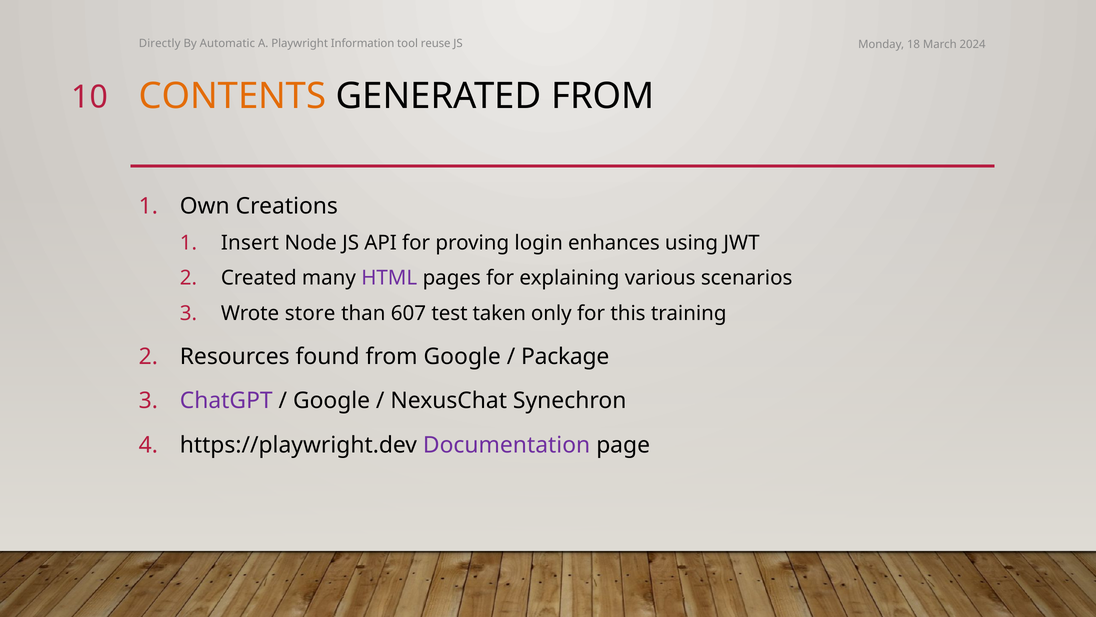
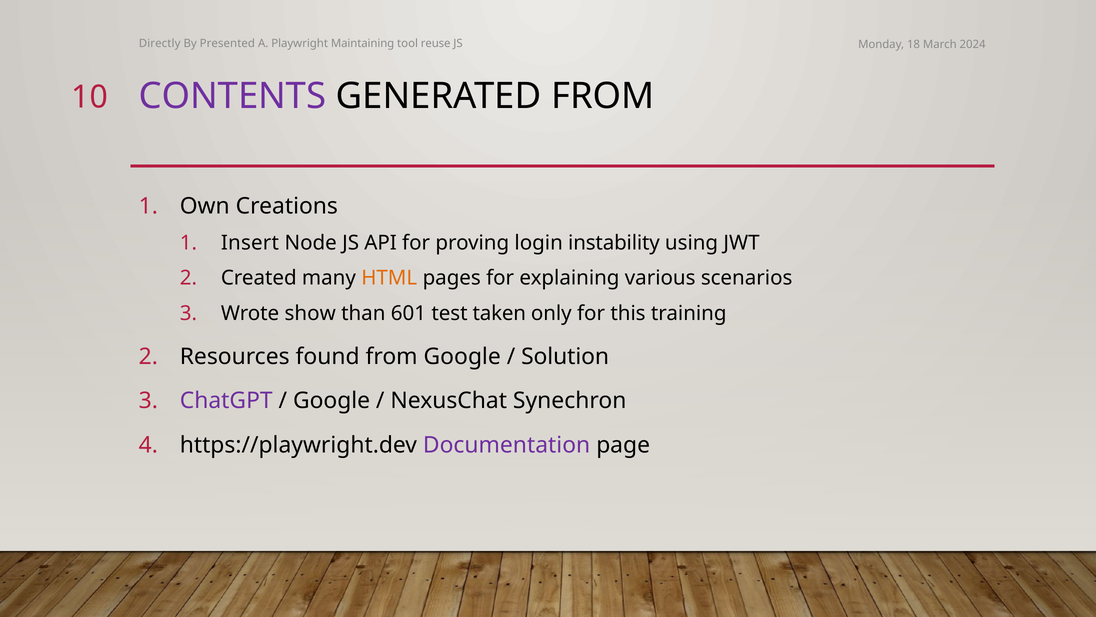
Automatic: Automatic -> Presented
Information: Information -> Maintaining
CONTENTS colour: orange -> purple
enhances: enhances -> instability
HTML colour: purple -> orange
store: store -> show
607: 607 -> 601
Package: Package -> Solution
